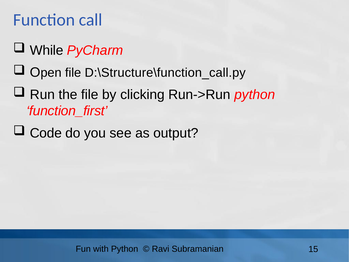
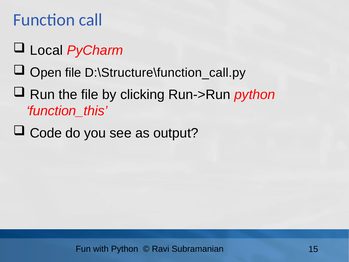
While: While -> Local
function_first: function_first -> function_this
